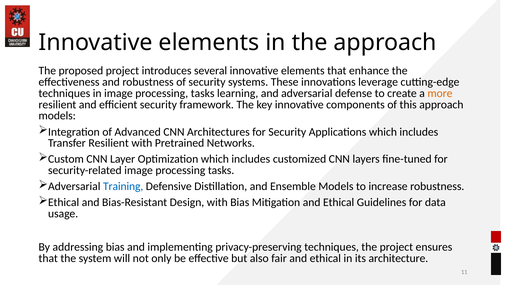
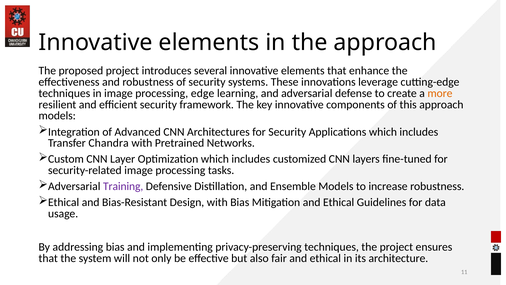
in image processing tasks: tasks -> edge
Transfer Resilient: Resilient -> Chandra
Training colour: blue -> purple
